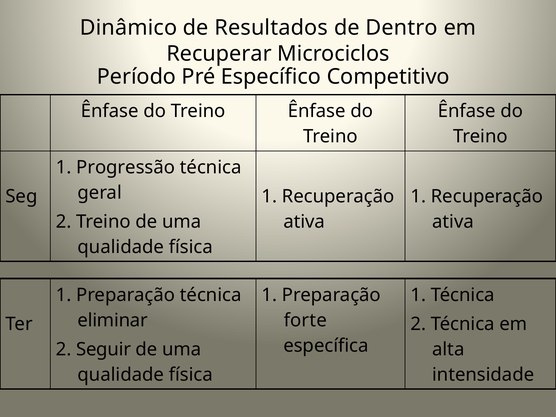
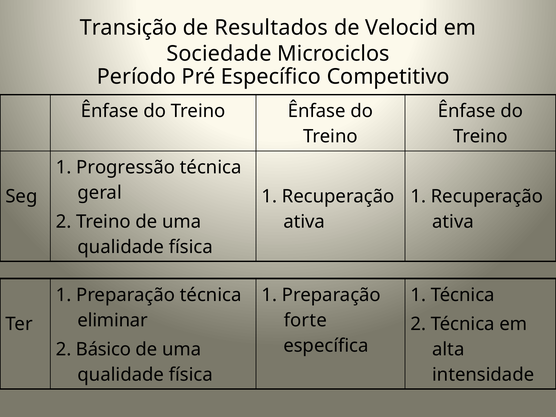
Dinâmico: Dinâmico -> Transição
Dentro: Dentro -> Velocid
Recuperar: Recuperar -> Sociedade
Seguir: Seguir -> Básico
